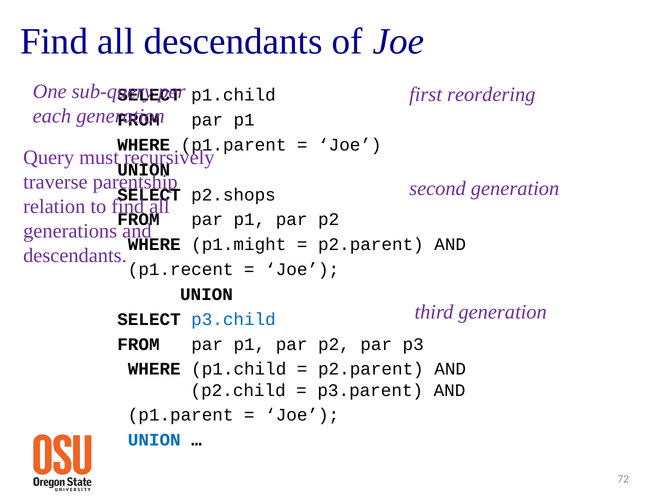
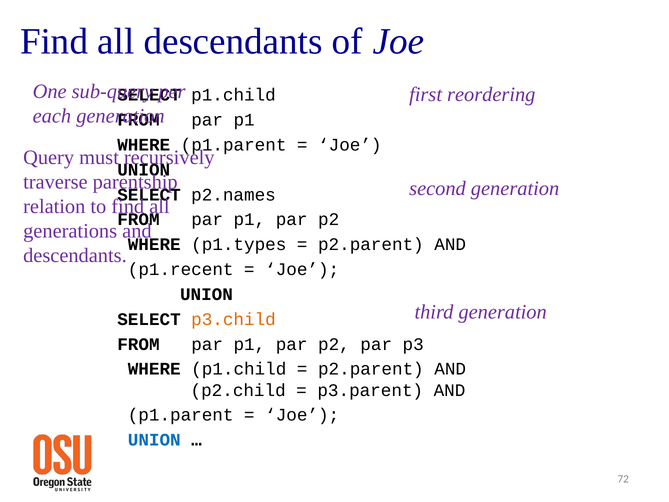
p2.shops: p2.shops -> p2.names
p1.might: p1.might -> p1.types
p3.child colour: blue -> orange
